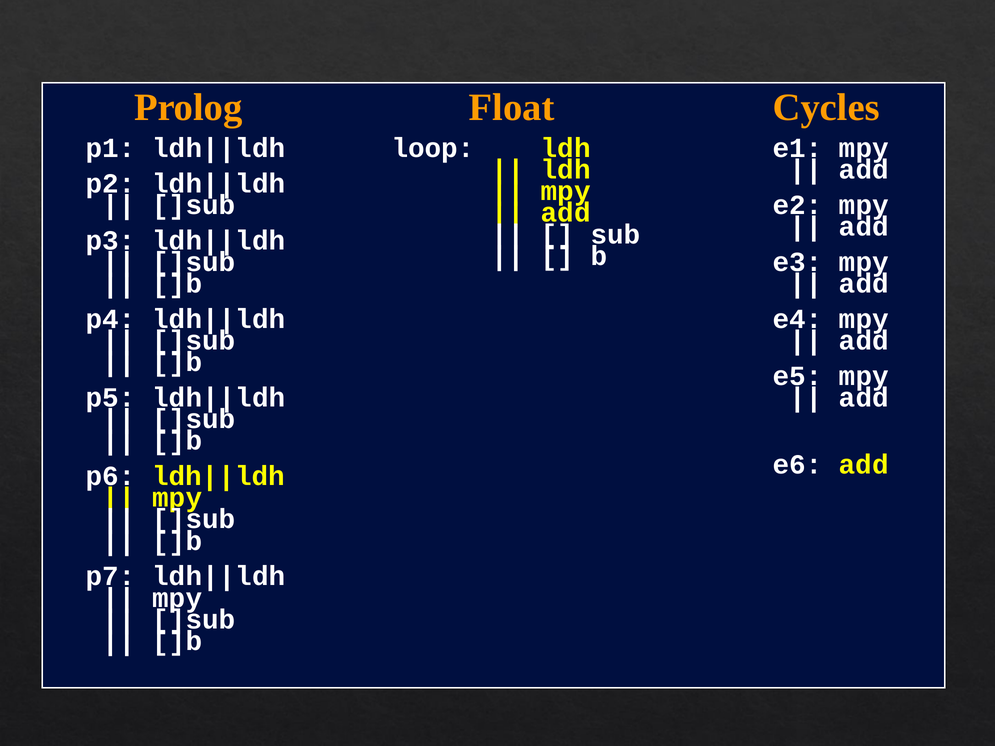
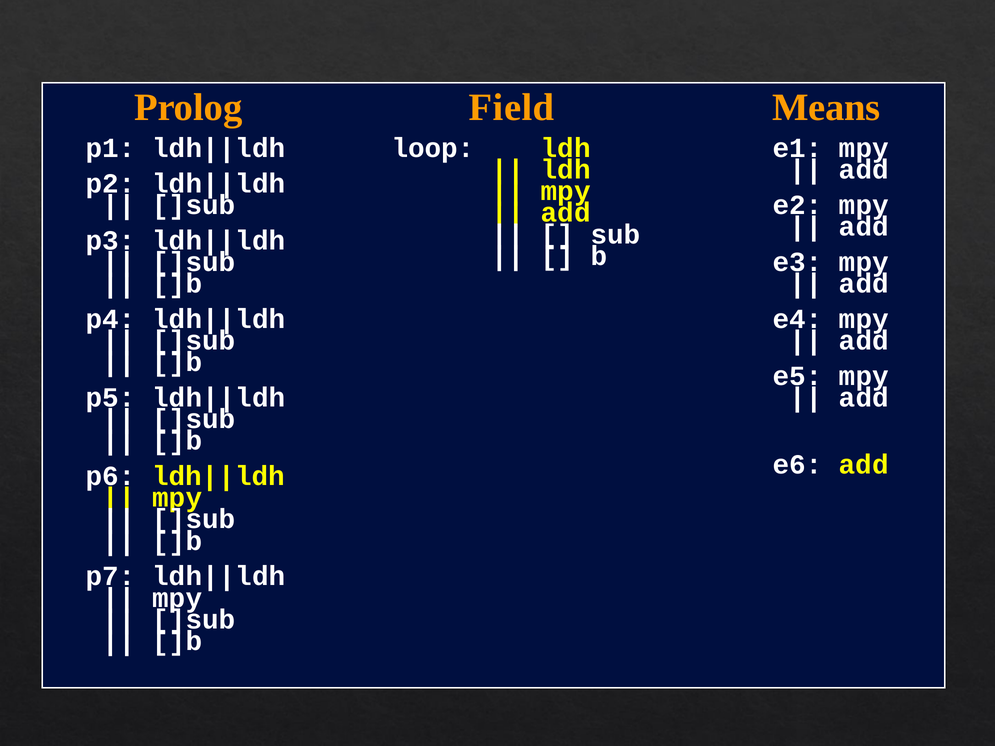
Float: Float -> Field
Cycles: Cycles -> Means
